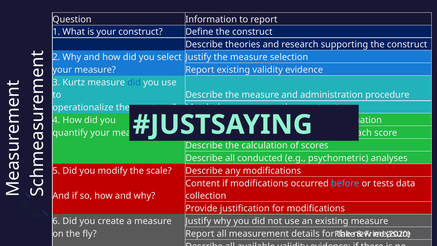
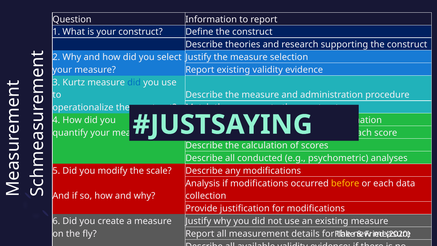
Content: Content -> Analysis
before colour: light blue -> yellow
or tests: tests -> each
